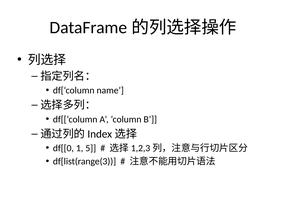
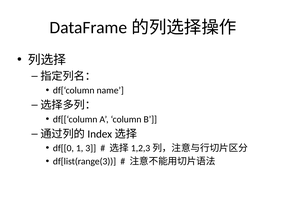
5: 5 -> 3
